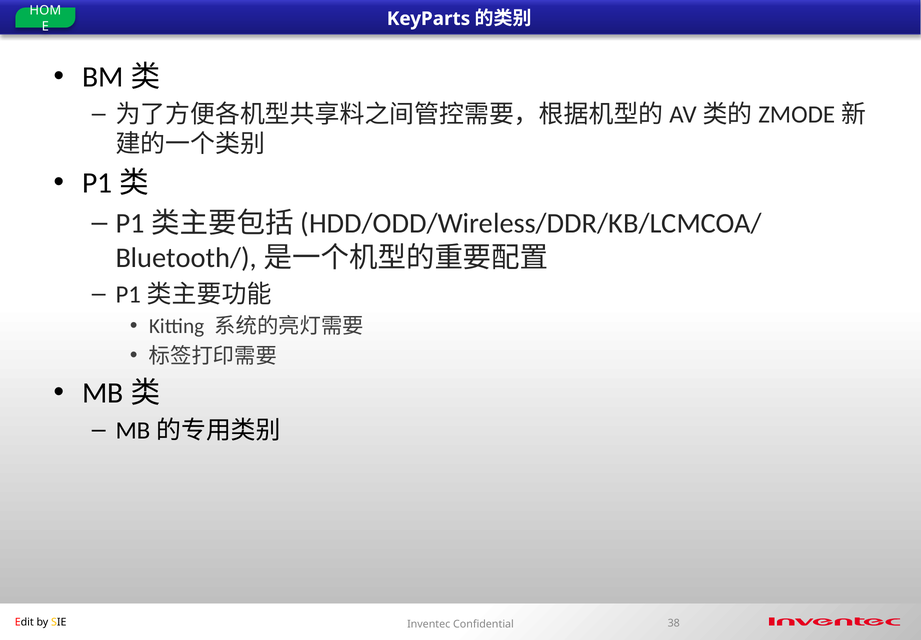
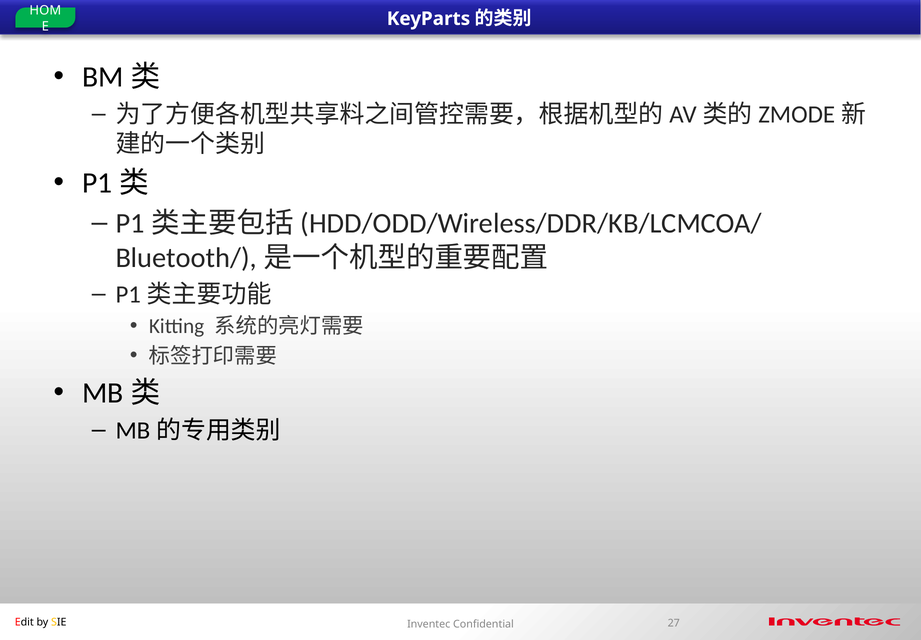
38: 38 -> 27
